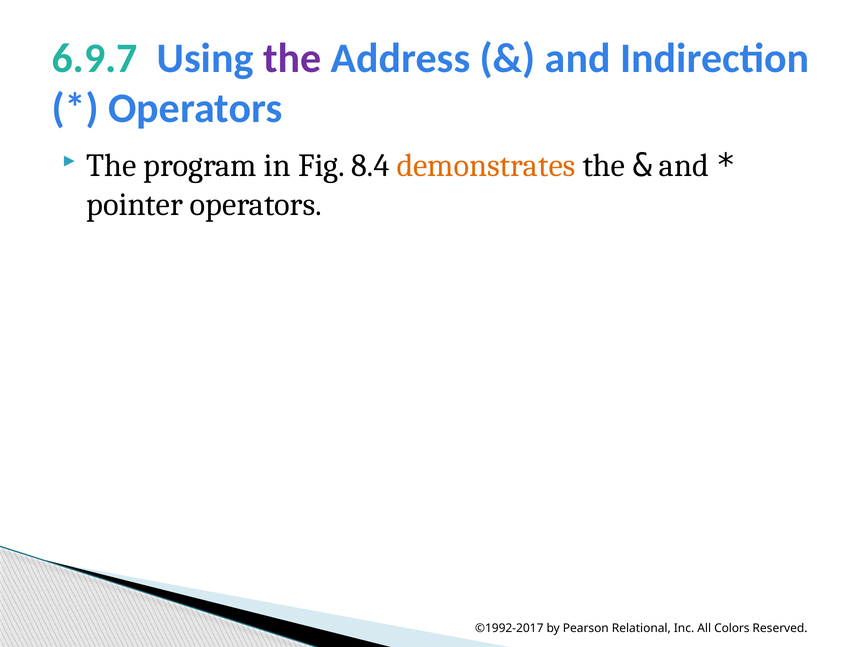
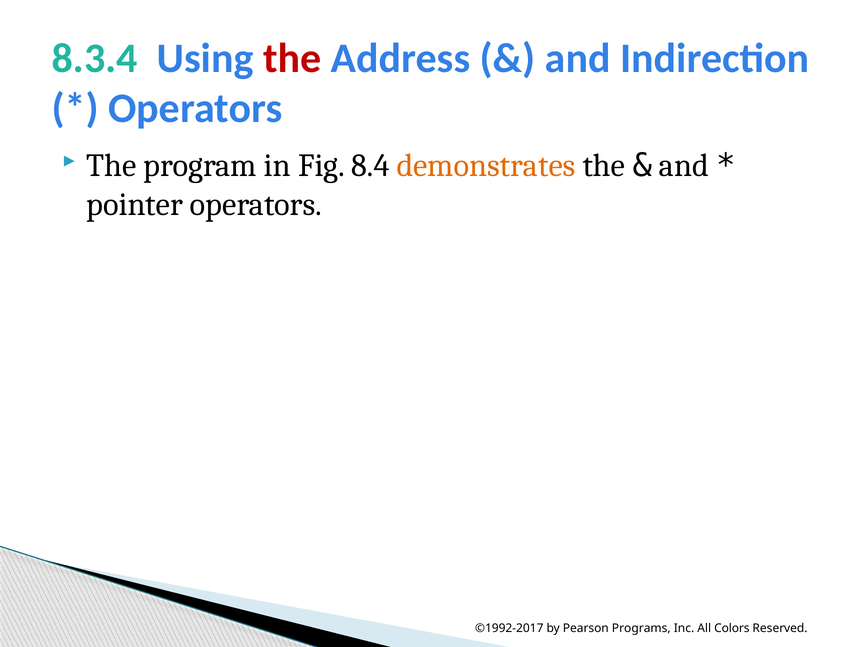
6.9.7: 6.9.7 -> 8.3.4
the at (292, 58) colour: purple -> red
Relational: Relational -> Programs
